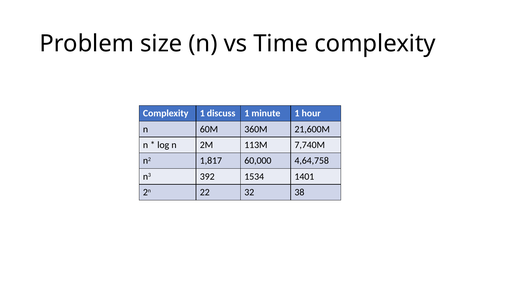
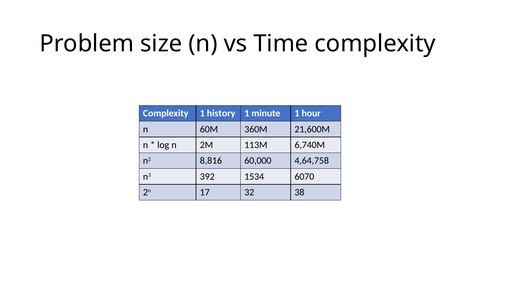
discuss: discuss -> history
7,740M: 7,740M -> 6,740M
1,817: 1,817 -> 8,816
1401: 1401 -> 6070
22: 22 -> 17
